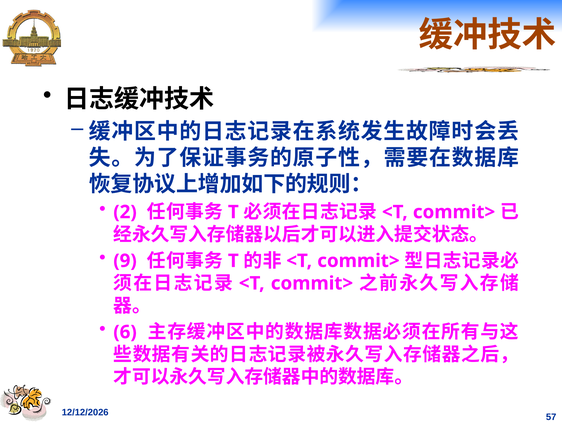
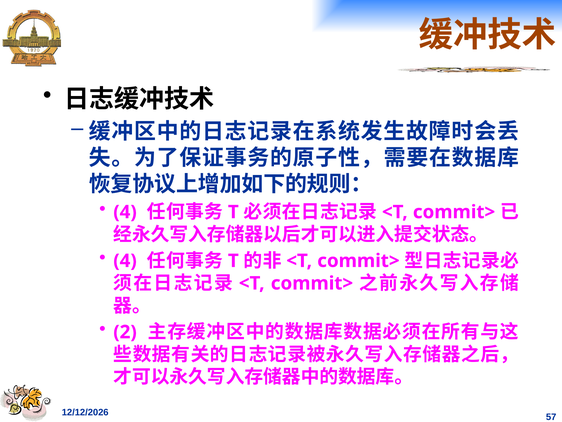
2 at (125, 212): 2 -> 4
9 at (125, 261): 9 -> 4
6: 6 -> 2
